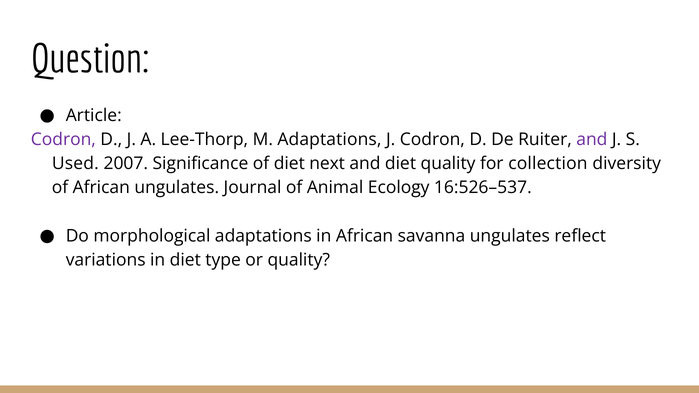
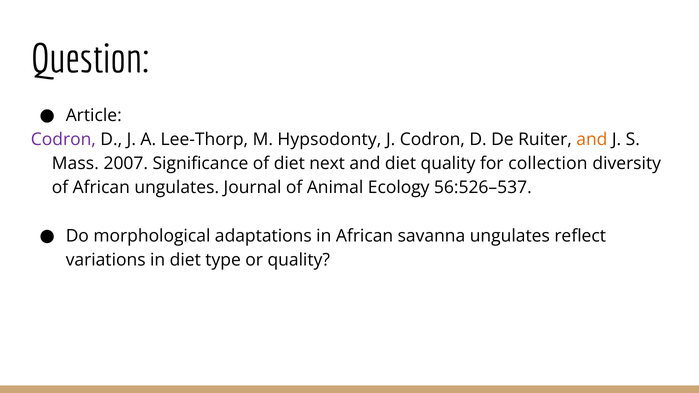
M Adaptations: Adaptations -> Hypsodonty
and at (592, 140) colour: purple -> orange
Used: Used -> Mass
16:526–537: 16:526–537 -> 56:526–537
